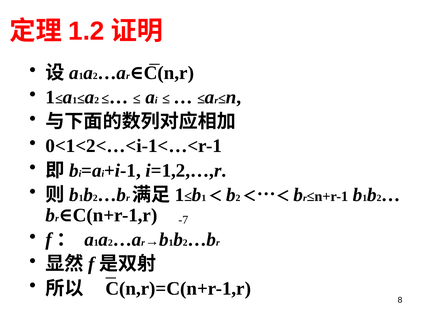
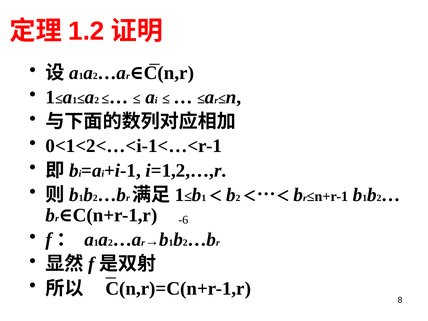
-7: -7 -> -6
